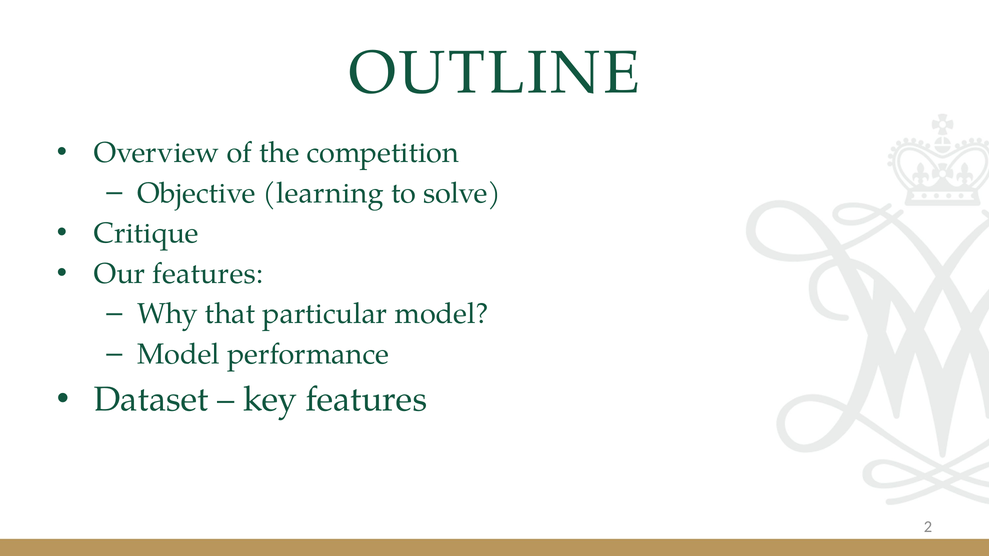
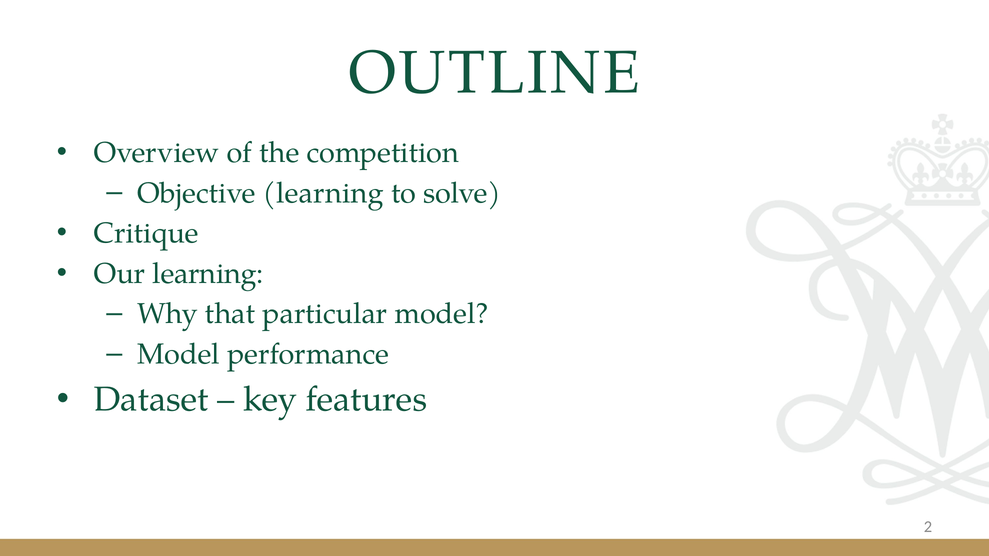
Our features: features -> learning
